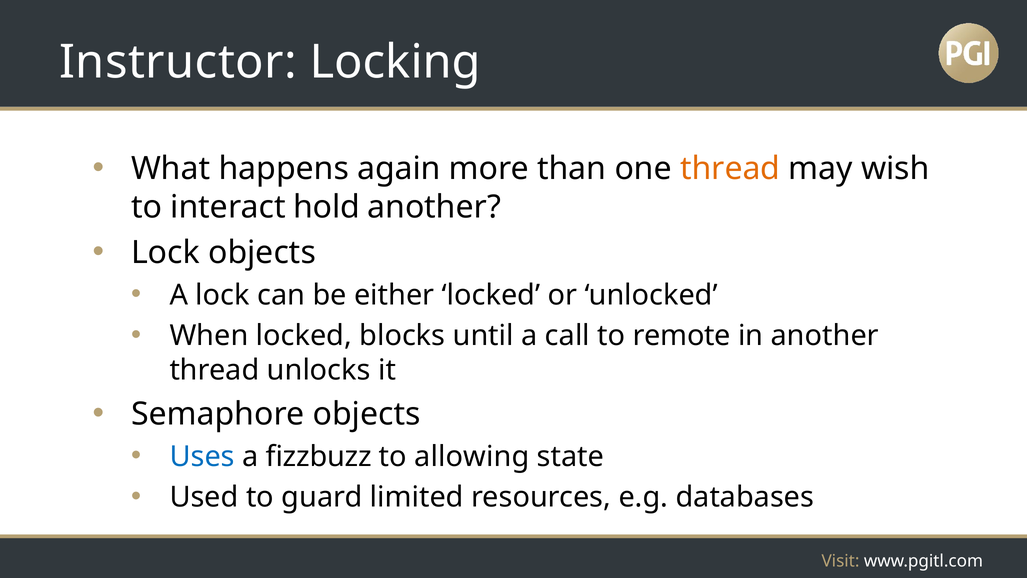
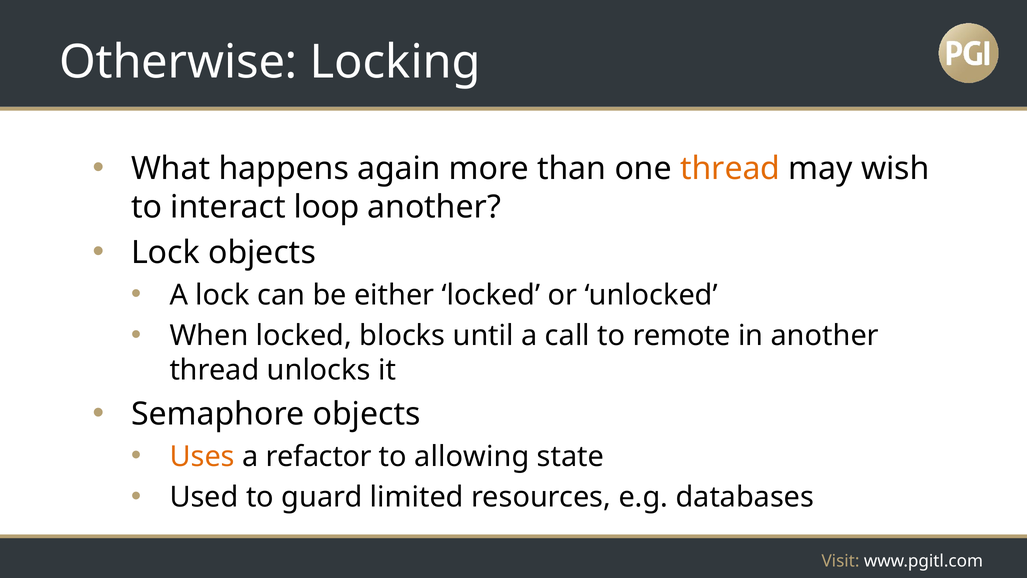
Instructor: Instructor -> Otherwise
hold: hold -> loop
Uses colour: blue -> orange
fizzbuzz: fizzbuzz -> refactor
